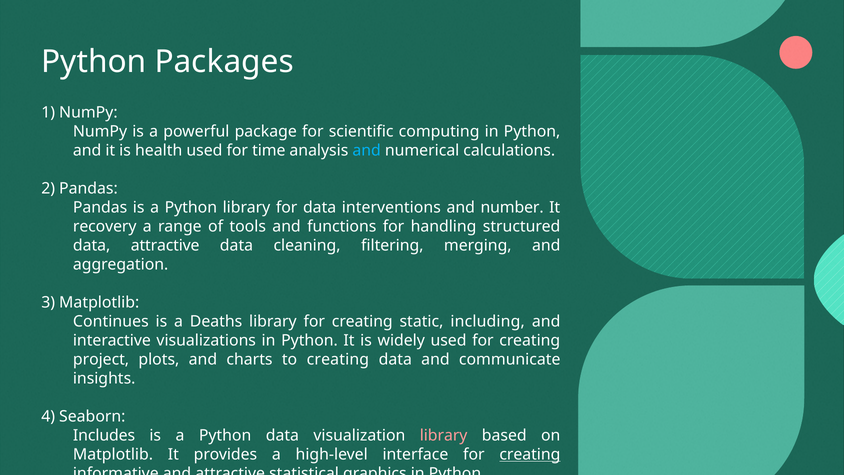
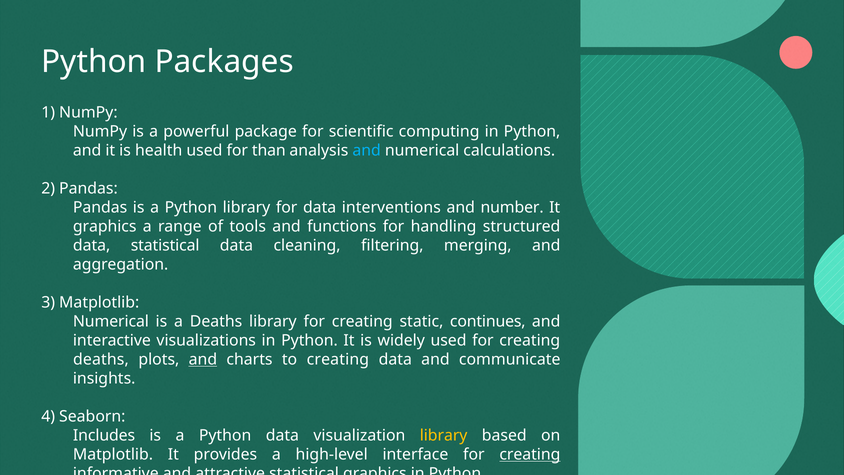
time: time -> than
recovery at (105, 226): recovery -> graphics
data attractive: attractive -> statistical
Continues at (111, 321): Continues -> Numerical
including: including -> continues
project at (101, 359): project -> deaths
and at (203, 359) underline: none -> present
library at (444, 435) colour: pink -> yellow
